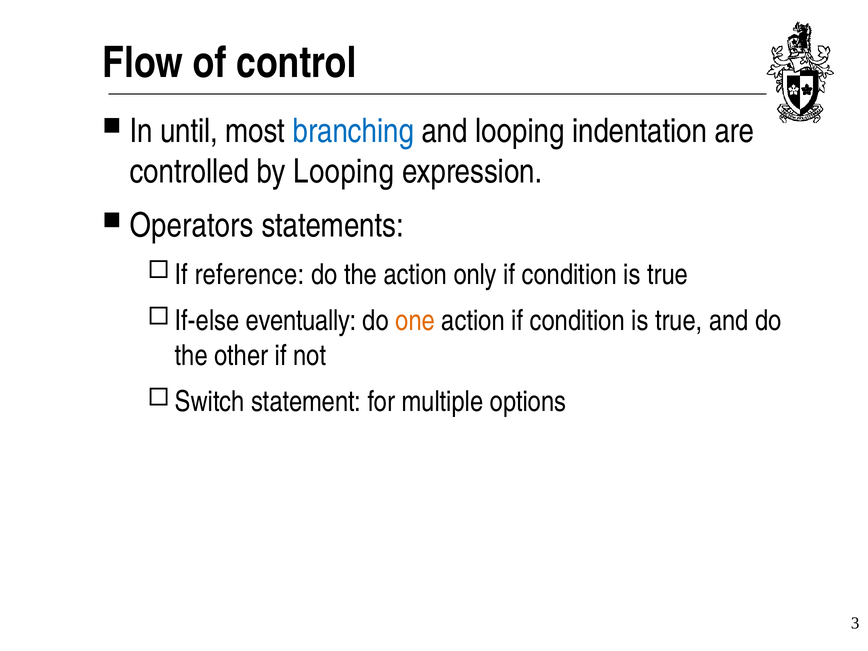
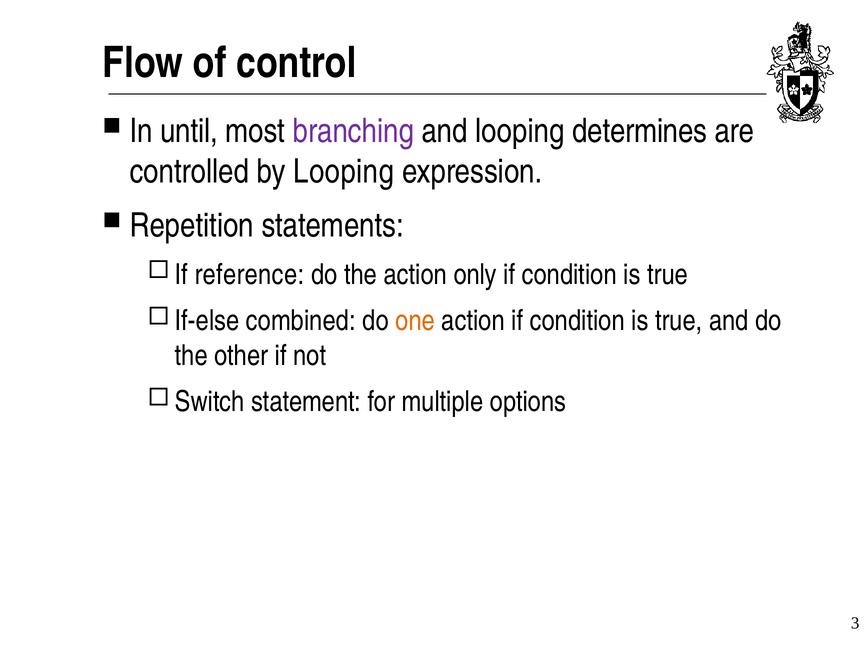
branching colour: blue -> purple
indentation: indentation -> determines
Operators: Operators -> Repetition
eventually: eventually -> combined
